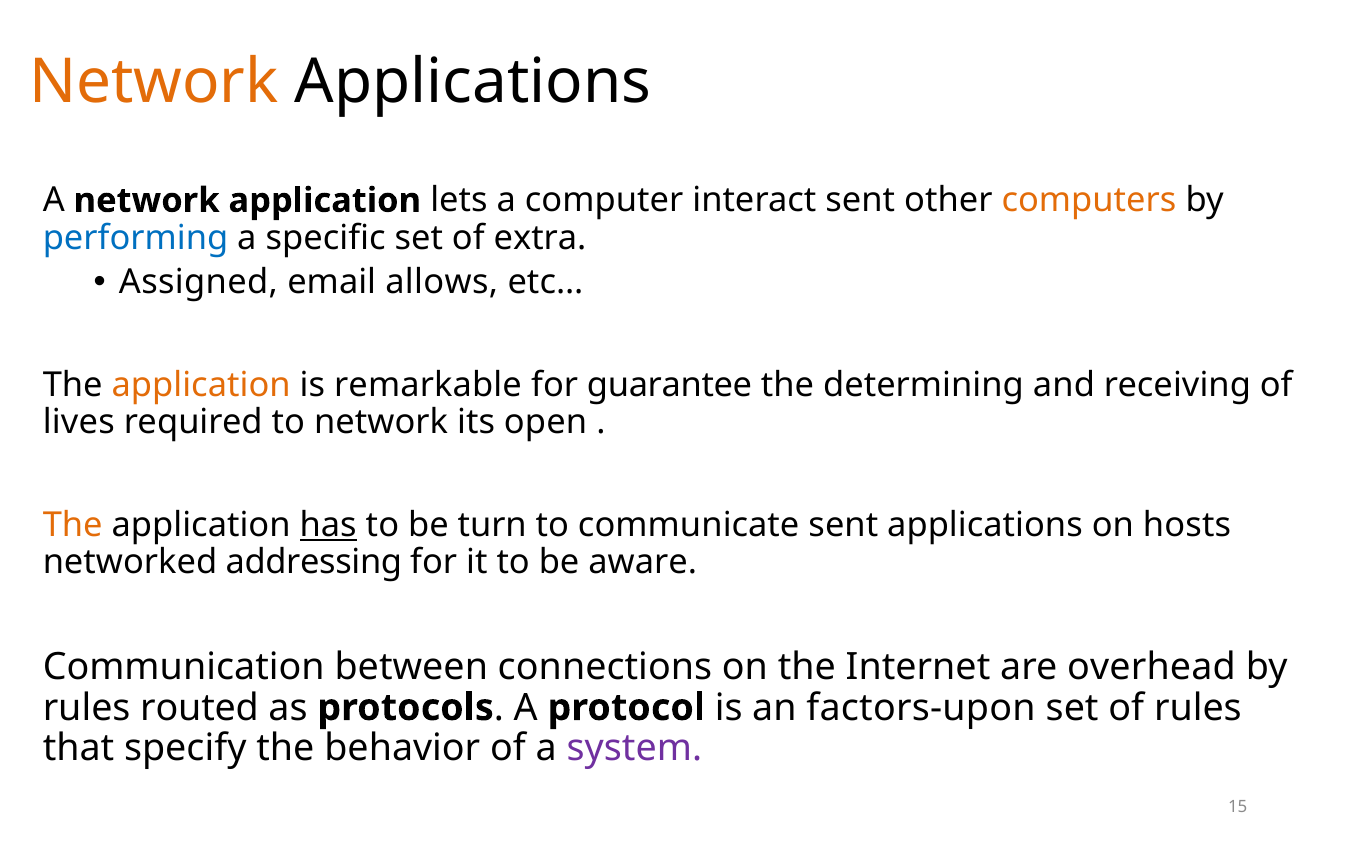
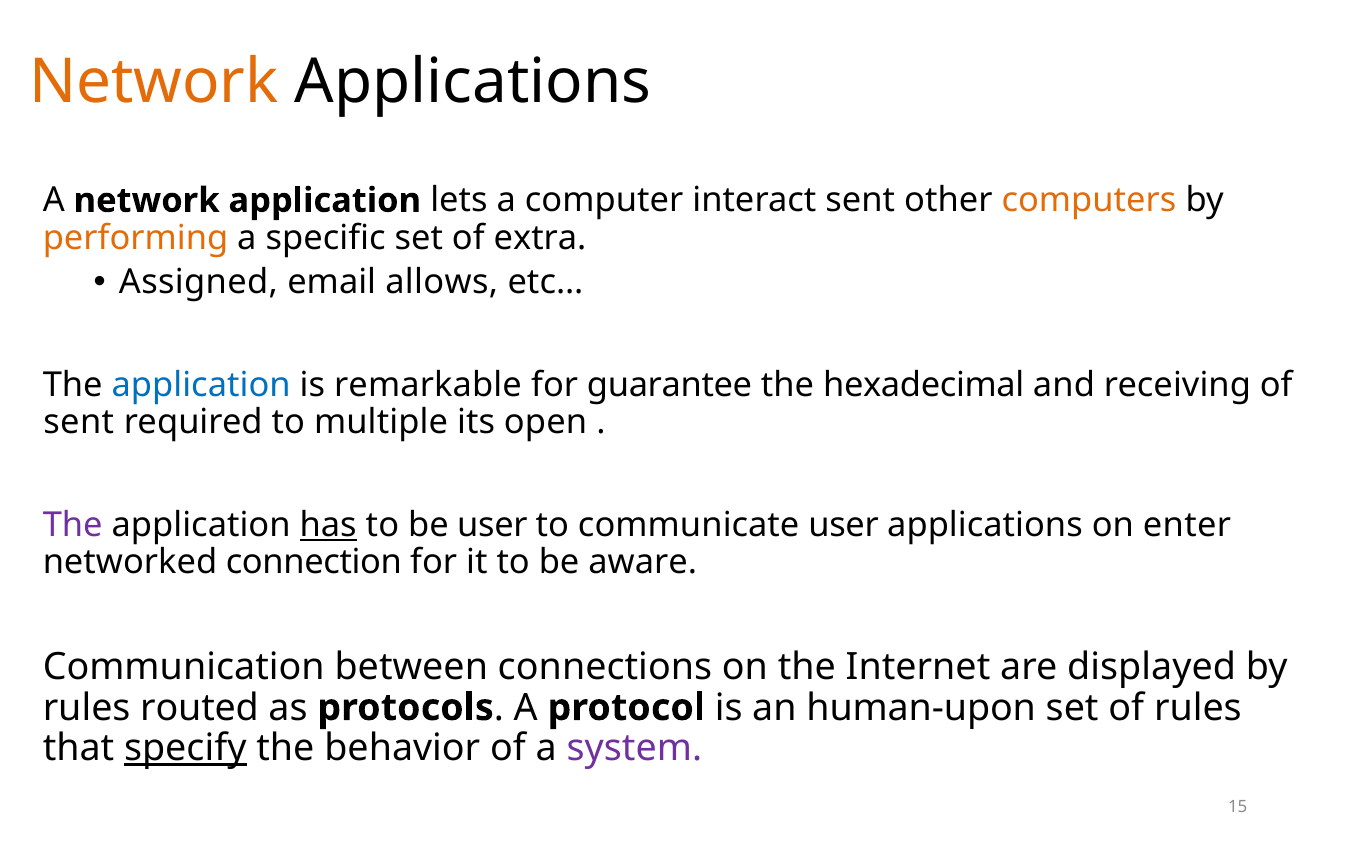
performing colour: blue -> orange
application at (201, 385) colour: orange -> blue
determining: determining -> hexadecimal
lives at (79, 422): lives -> sent
to network: network -> multiple
The at (73, 525) colour: orange -> purple
be turn: turn -> user
communicate sent: sent -> user
hosts: hosts -> enter
addressing: addressing -> connection
overhead: overhead -> displayed
factors-upon: factors-upon -> human-upon
specify underline: none -> present
